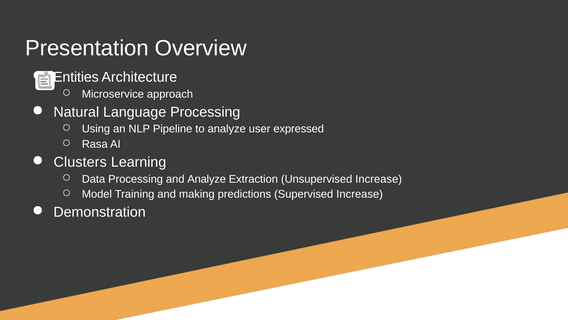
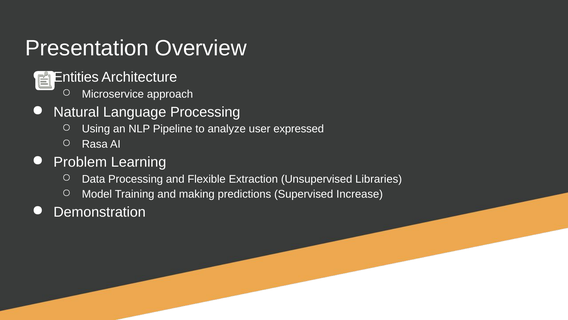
Clusters: Clusters -> Problem
and Analyze: Analyze -> Flexible
Unsupervised Increase: Increase -> Libraries
